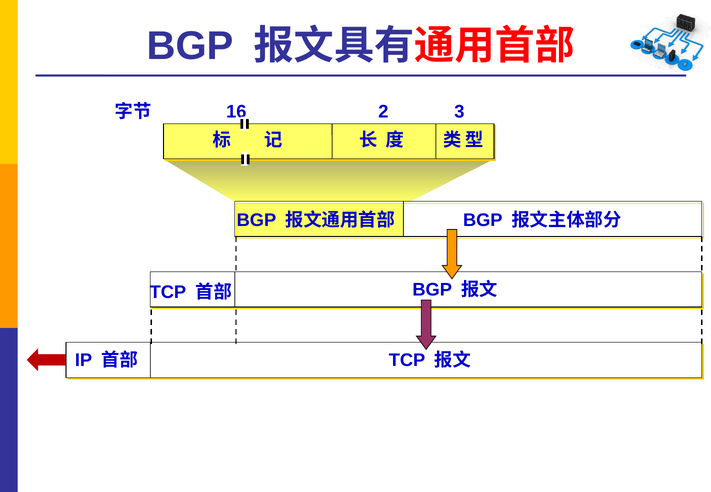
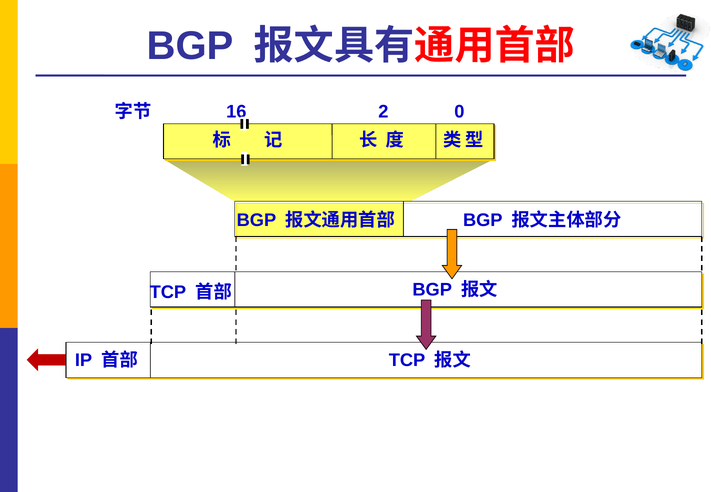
3: 3 -> 0
